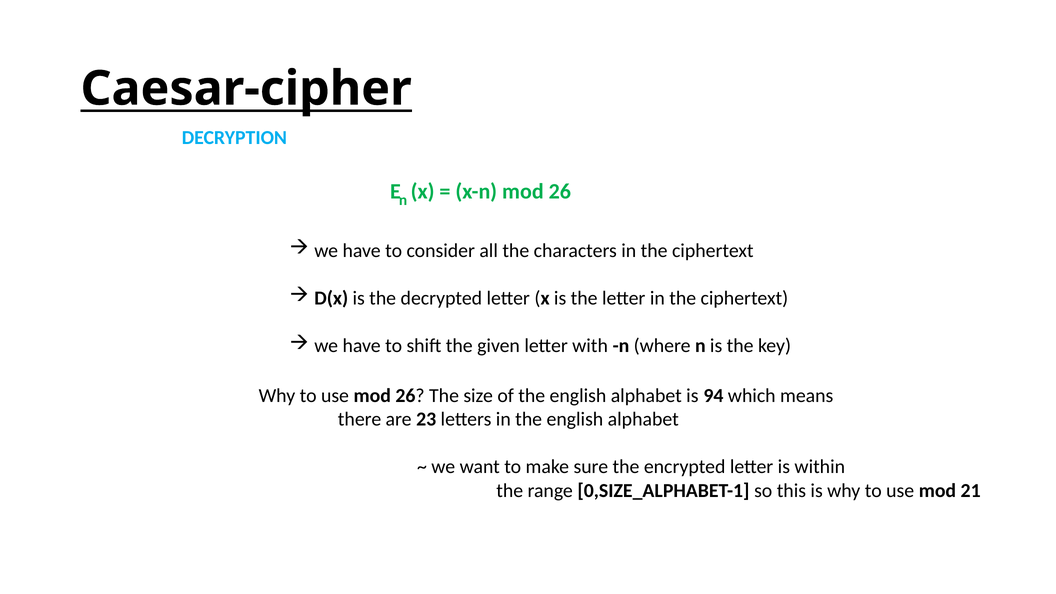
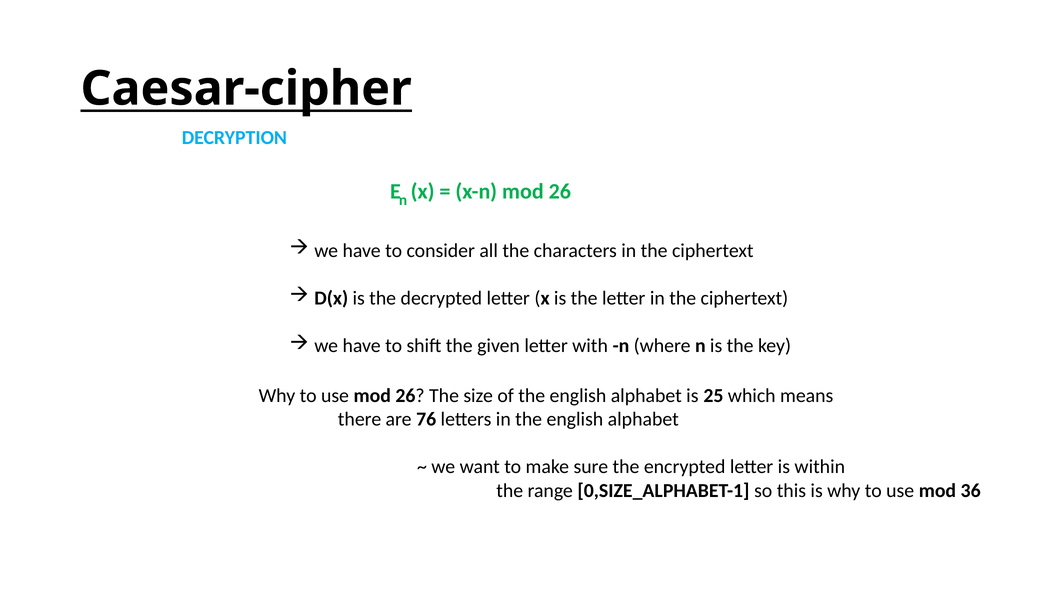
94: 94 -> 25
23: 23 -> 76
21: 21 -> 36
